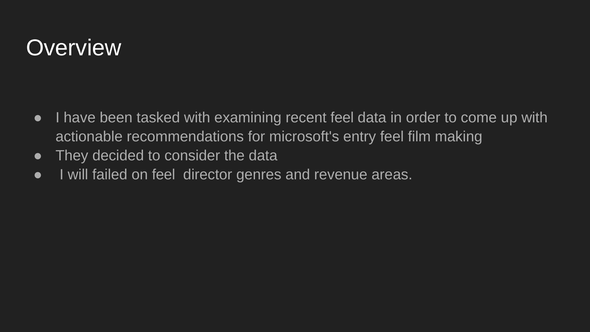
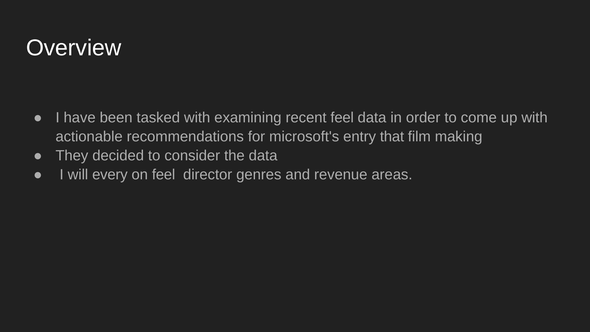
entry feel: feel -> that
failed: failed -> every
